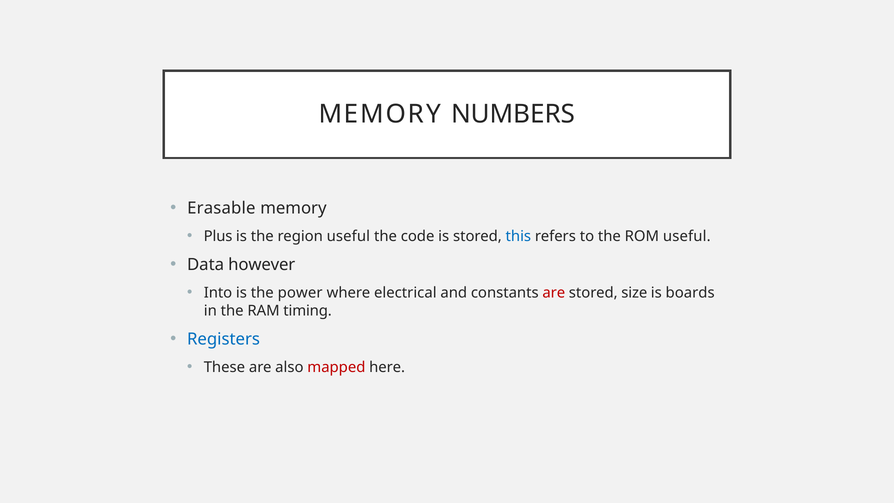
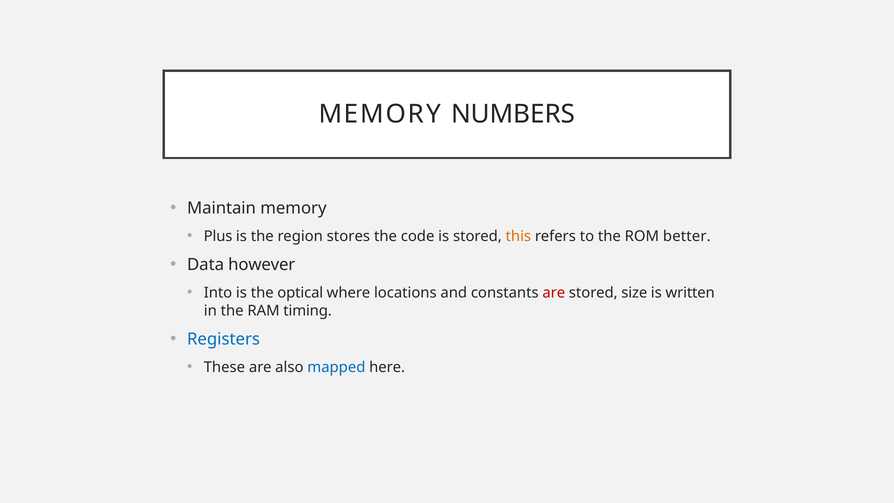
Erasable: Erasable -> Maintain
region useful: useful -> stores
this colour: blue -> orange
ROM useful: useful -> better
power: power -> optical
electrical: electrical -> locations
boards: boards -> written
mapped colour: red -> blue
